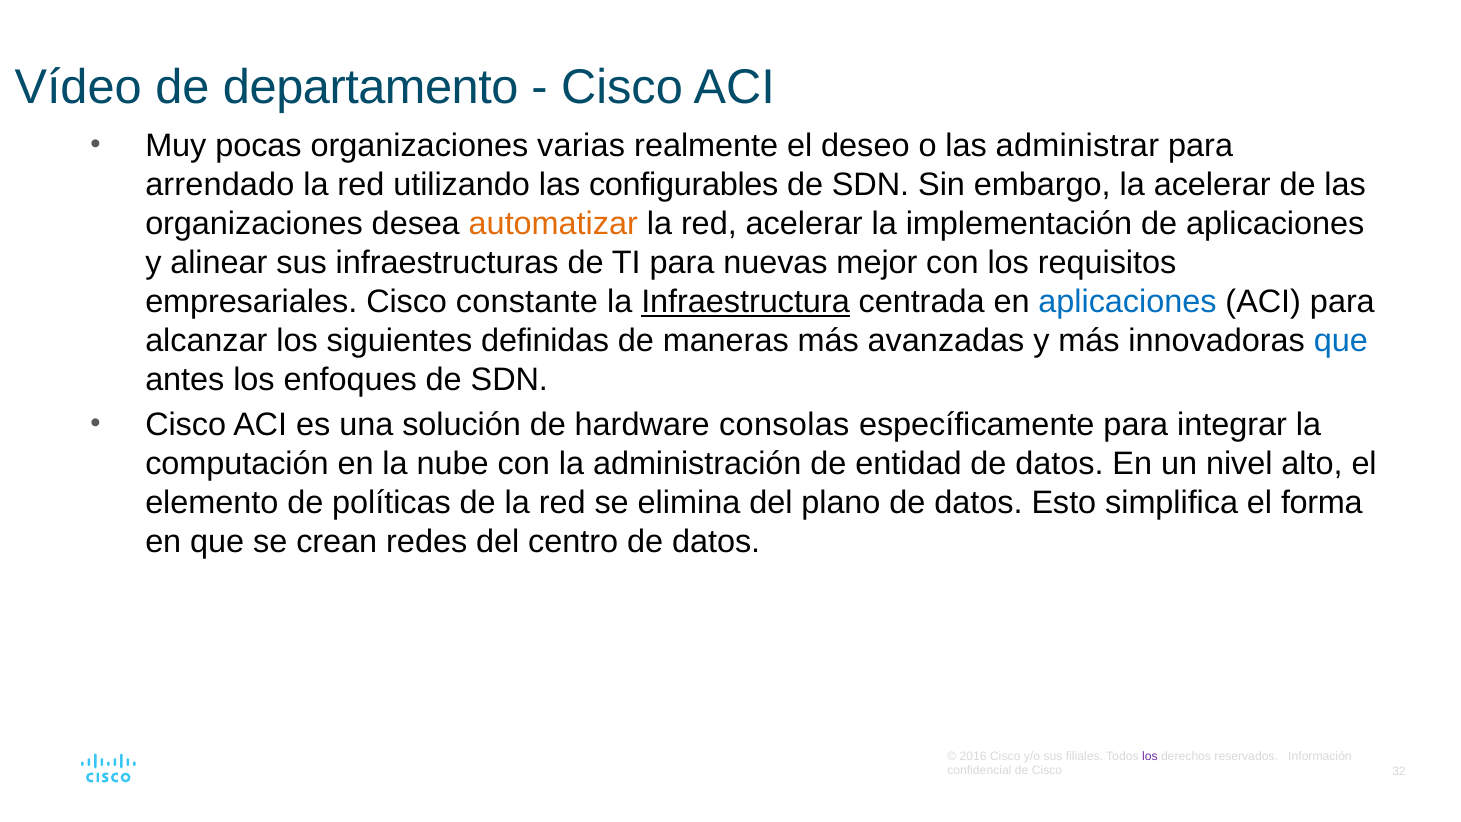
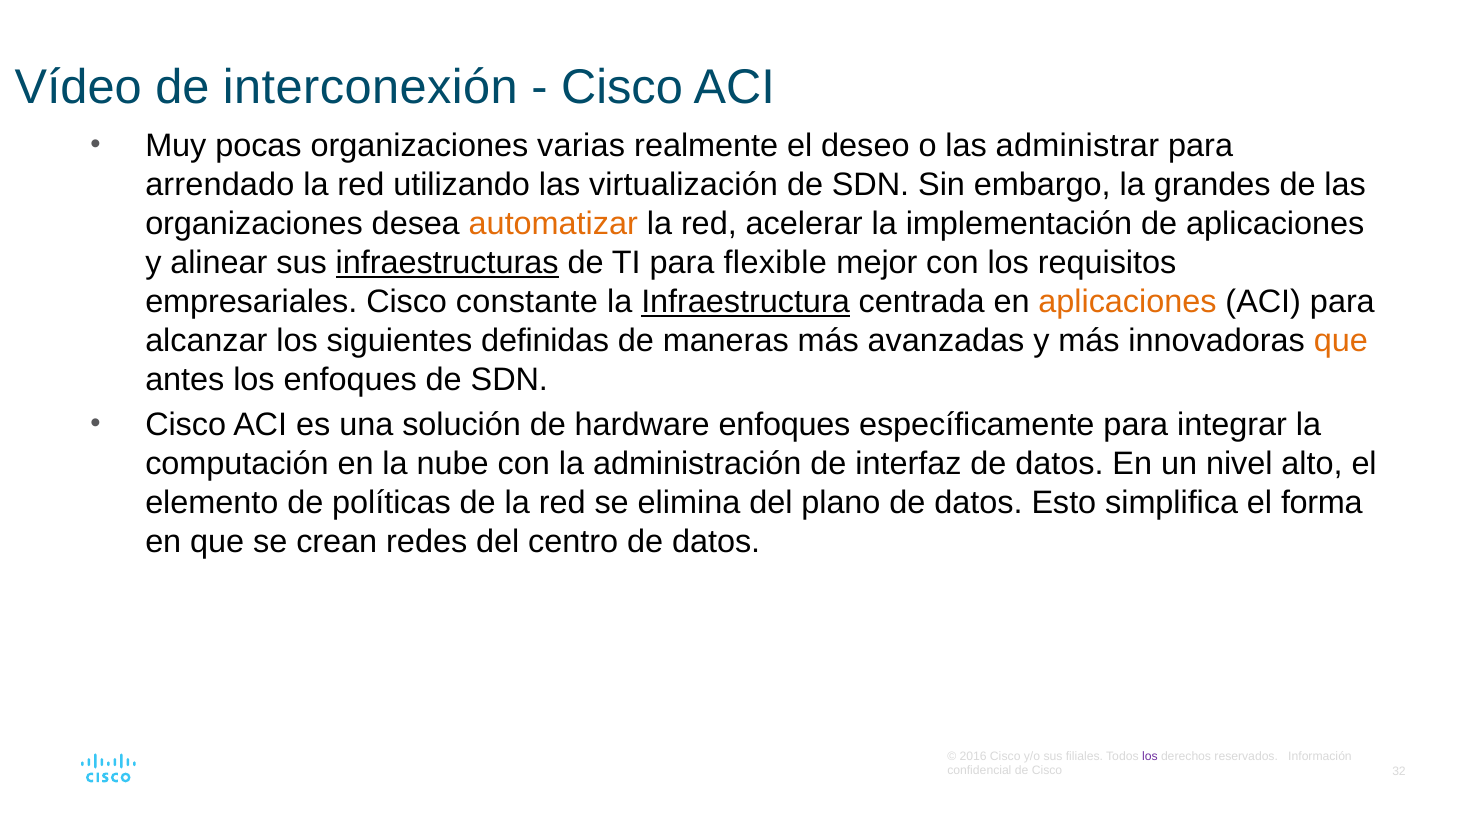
departamento: departamento -> interconexión
configurables: configurables -> virtualización
la acelerar: acelerar -> grandes
infraestructuras underline: none -> present
nuevas: nuevas -> flexible
aplicaciones at (1128, 302) colour: blue -> orange
que at (1341, 341) colour: blue -> orange
hardware consolas: consolas -> enfoques
entidad: entidad -> interfaz
